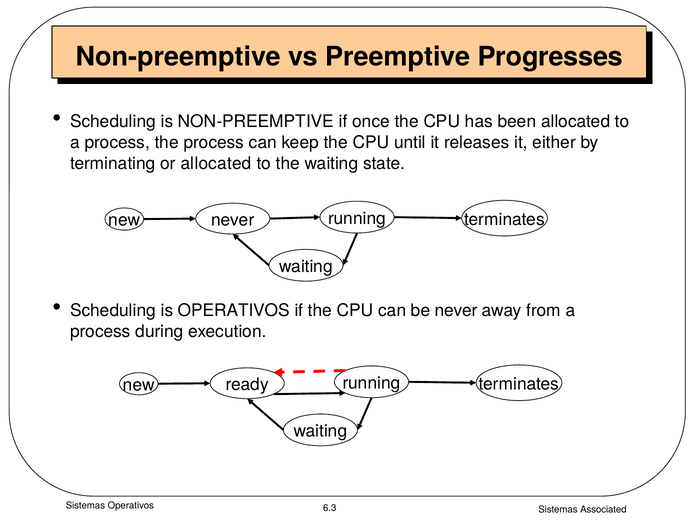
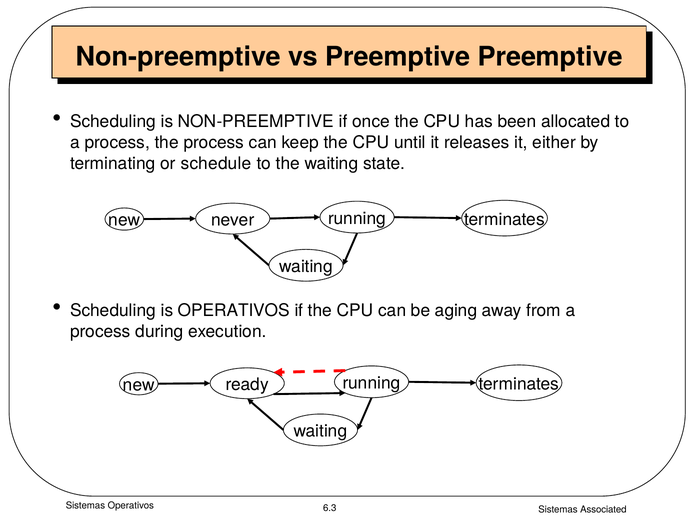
Preemptive Progresses: Progresses -> Preemptive
or allocated: allocated -> schedule
be never: never -> aging
